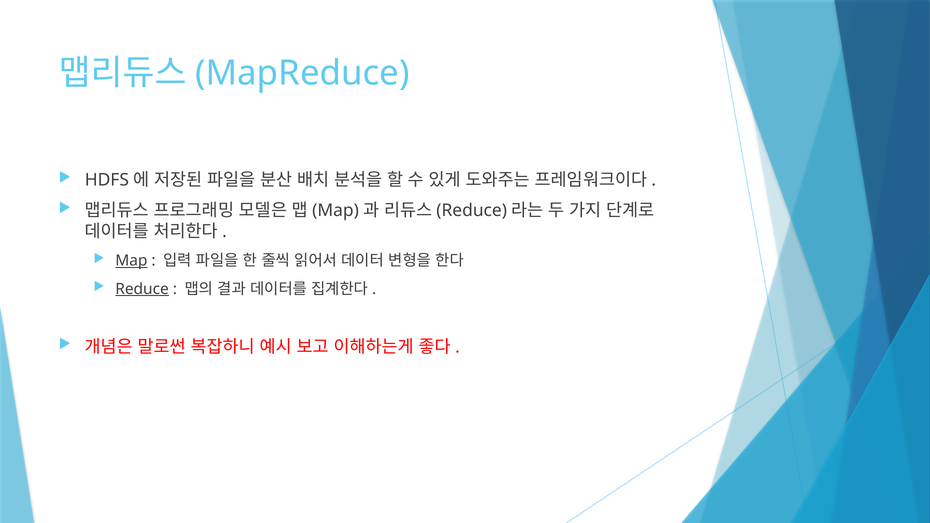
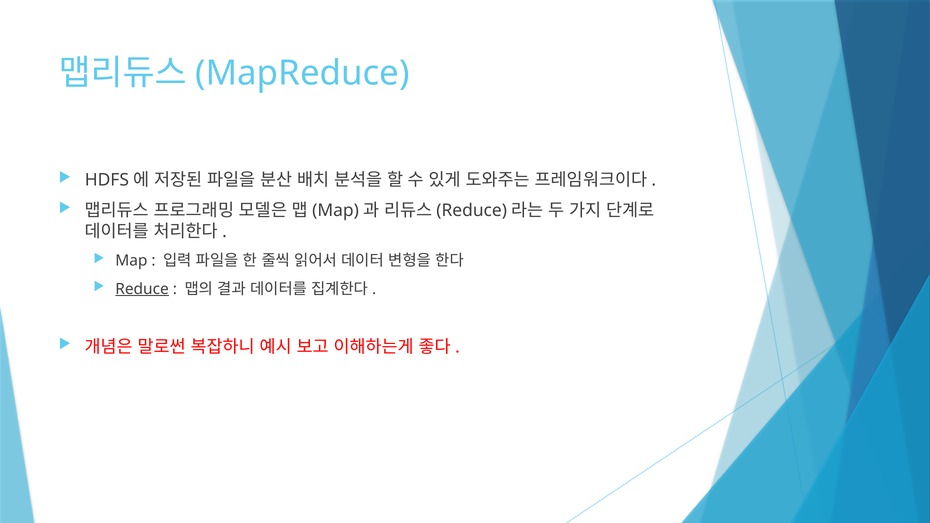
Map underline: present -> none
